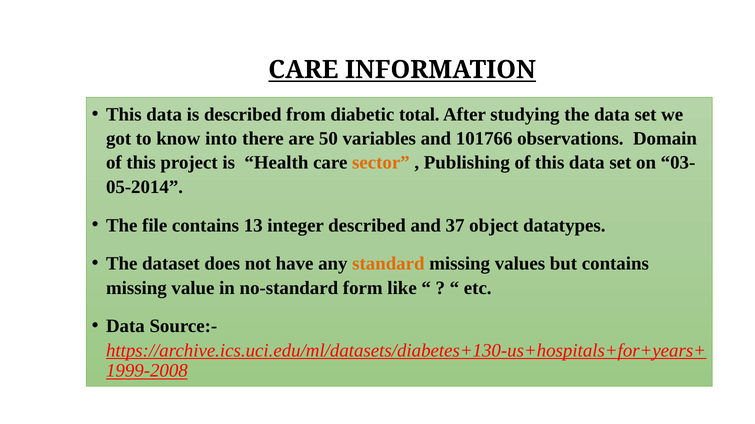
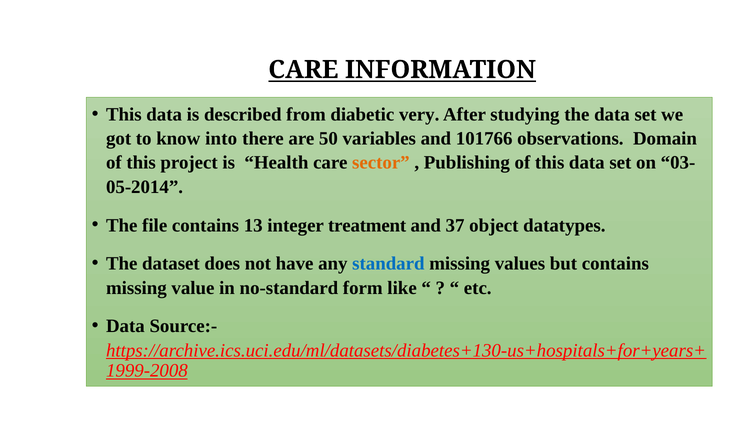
total: total -> very
integer described: described -> treatment
standard colour: orange -> blue
